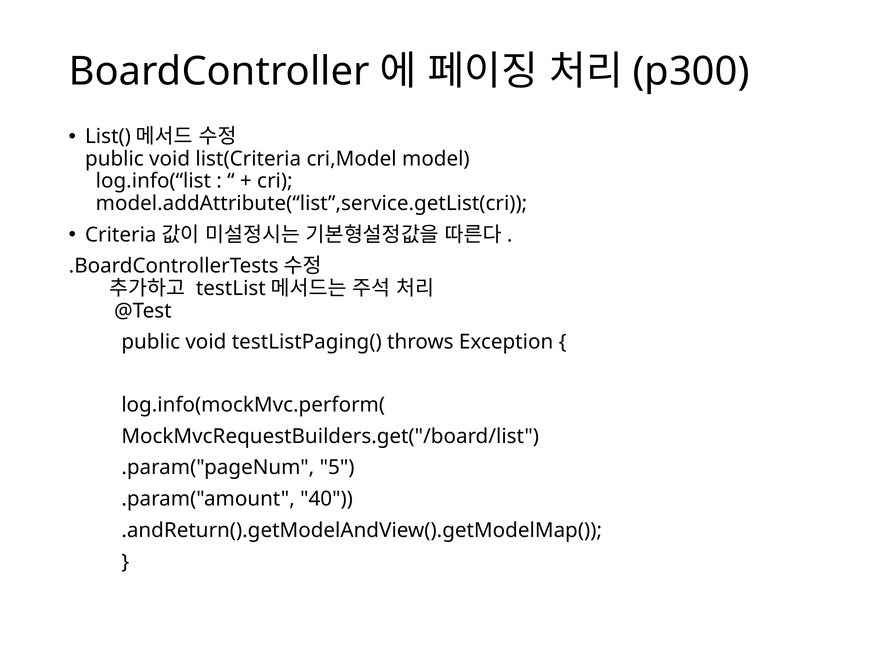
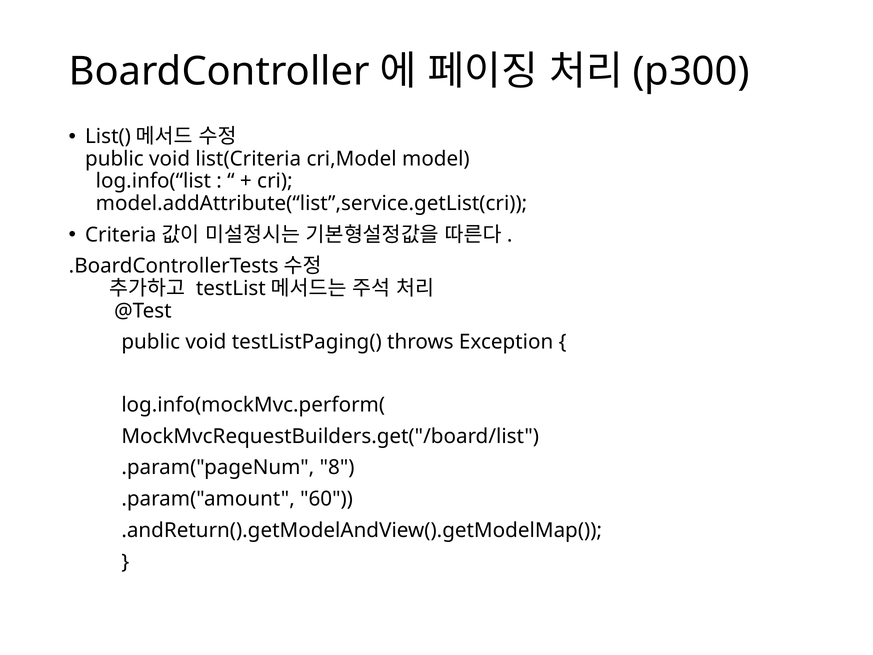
5: 5 -> 8
40: 40 -> 60
